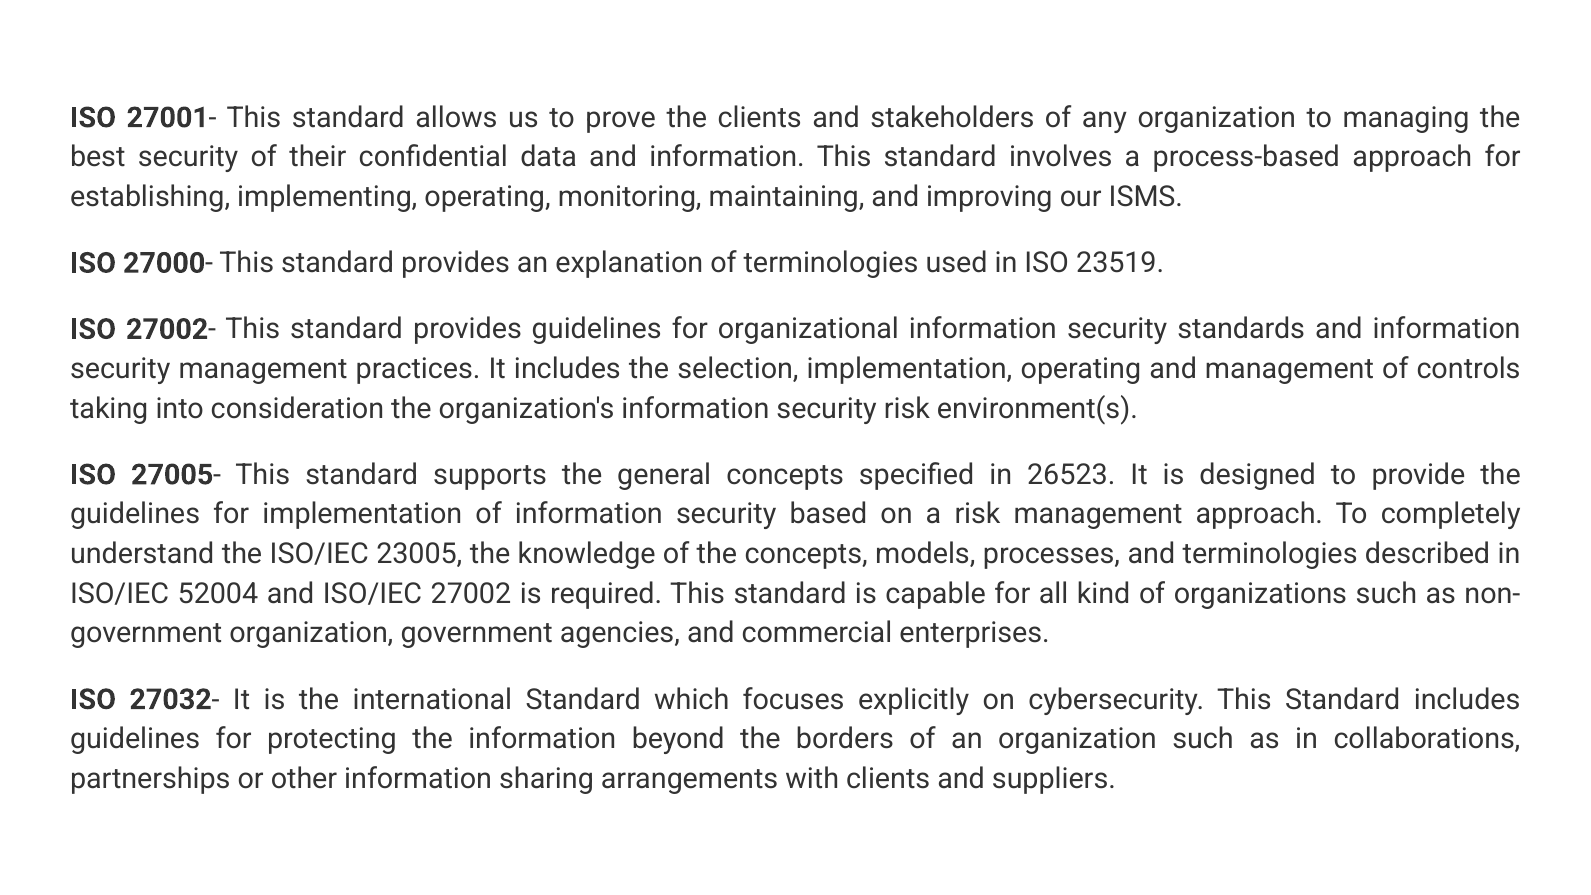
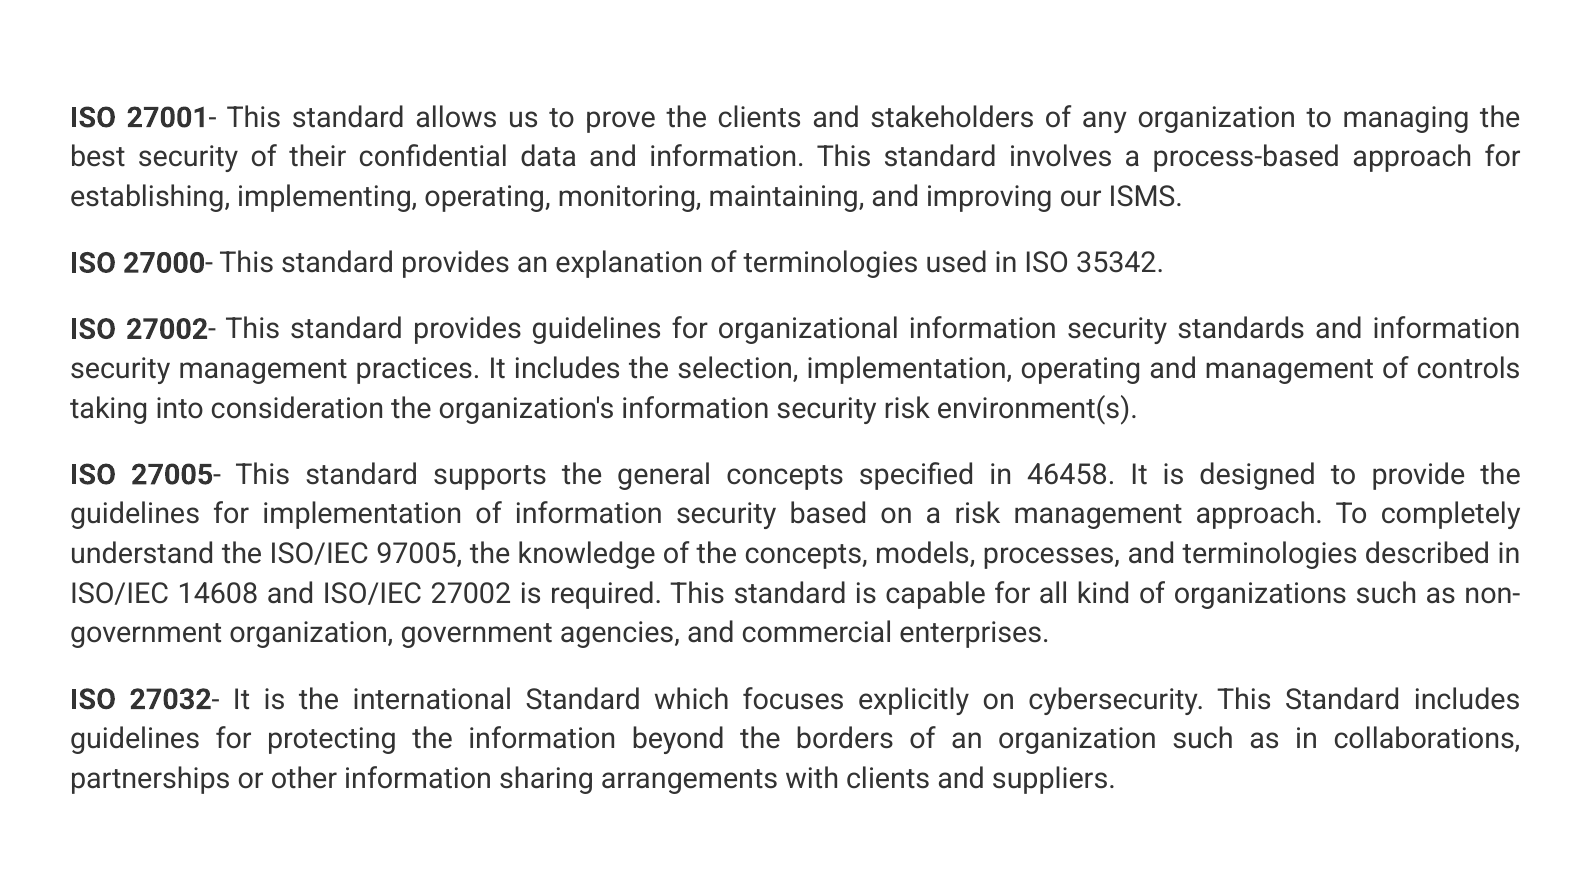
23519: 23519 -> 35342
26523: 26523 -> 46458
23005: 23005 -> 97005
52004: 52004 -> 14608
